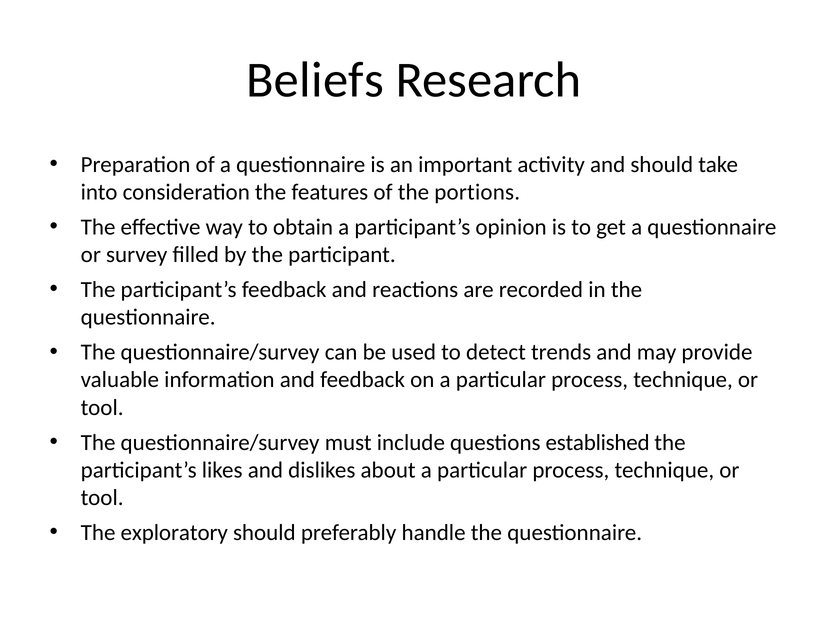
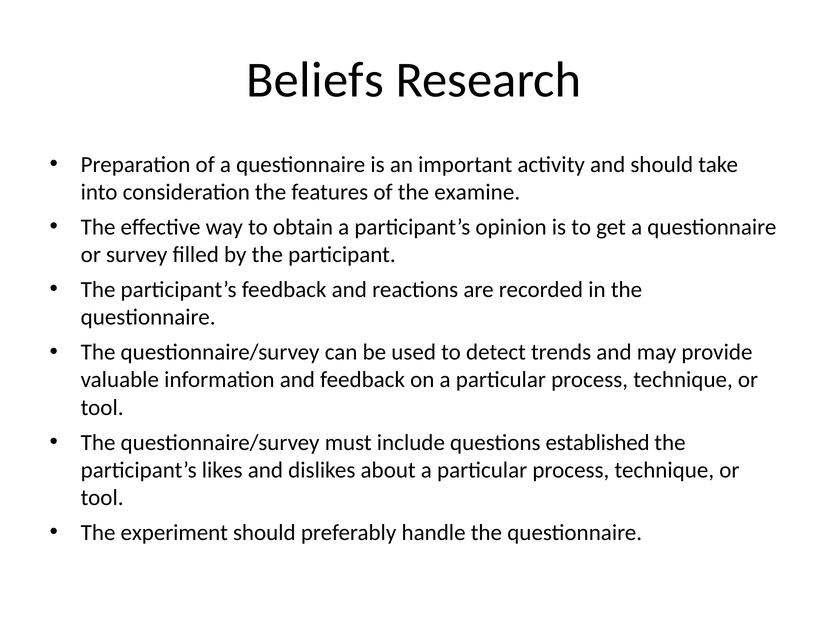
portions: portions -> examine
exploratory: exploratory -> experiment
